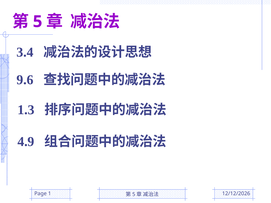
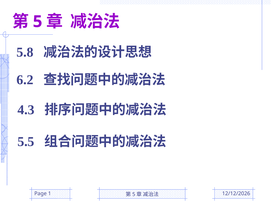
3.4: 3.4 -> 5.8
9.6: 9.6 -> 6.2
1.3: 1.3 -> 4.3
4.9: 4.9 -> 5.5
